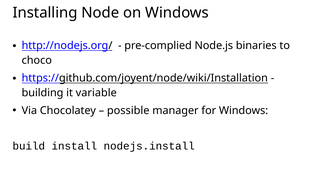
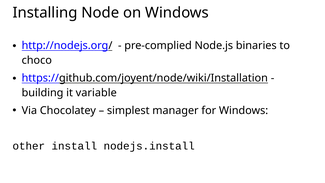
possible: possible -> simplest
build: build -> other
